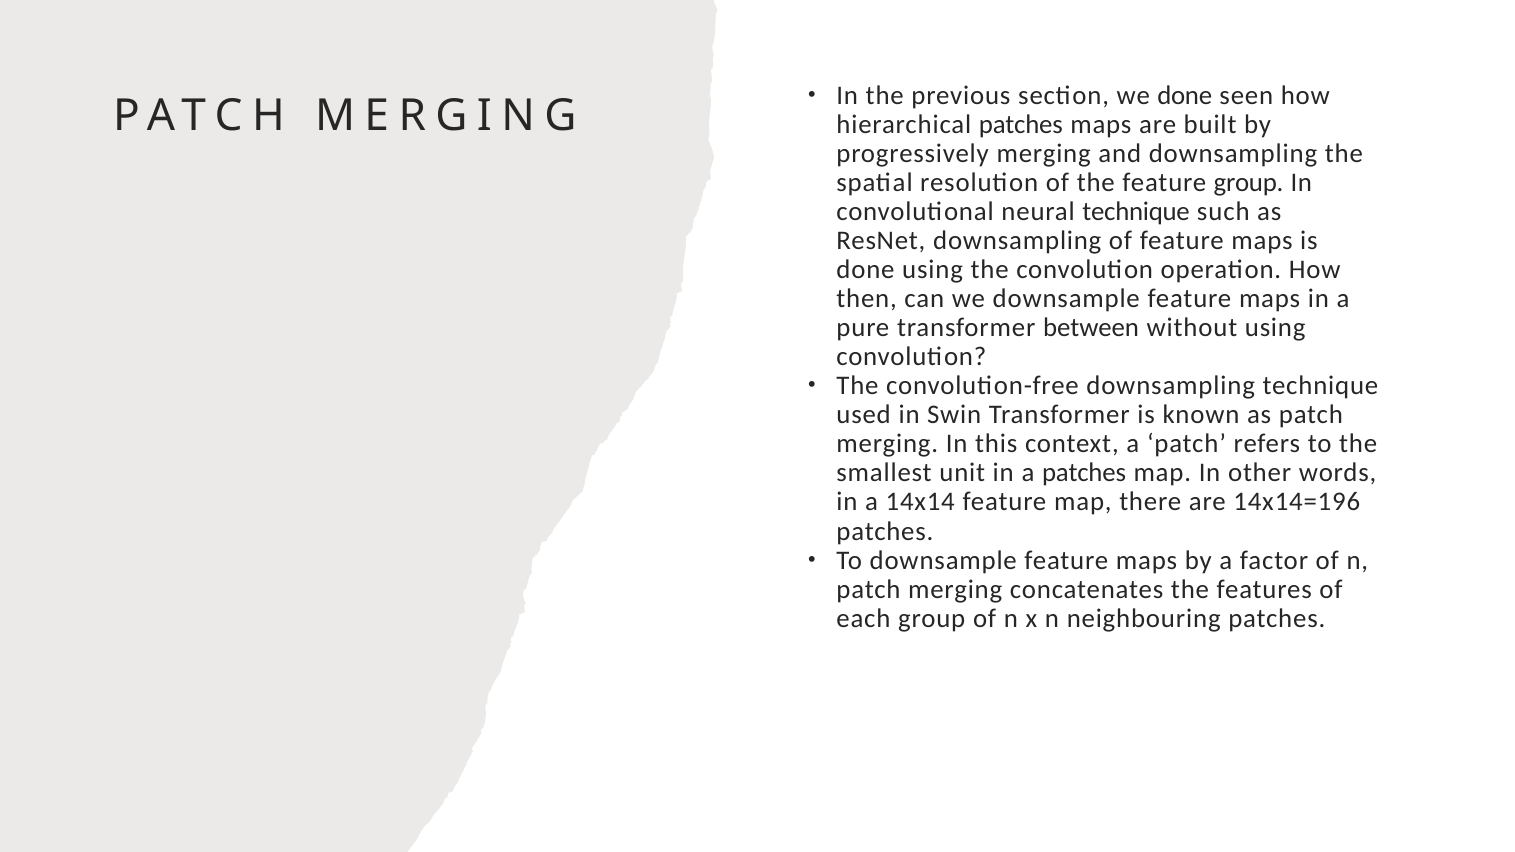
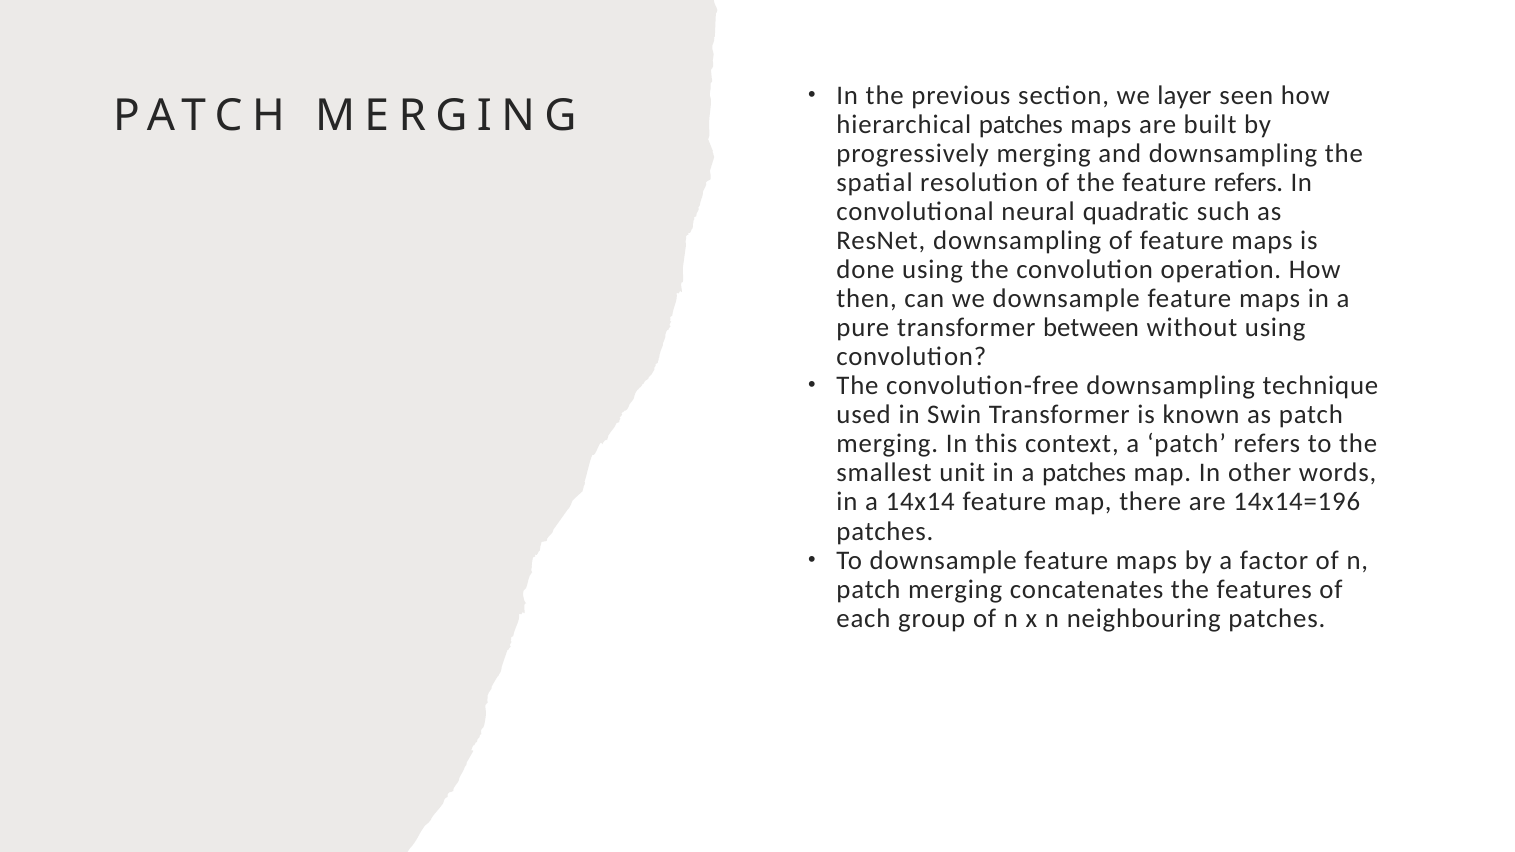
we done: done -> layer
feature group: group -> refers
neural technique: technique -> quadratic
